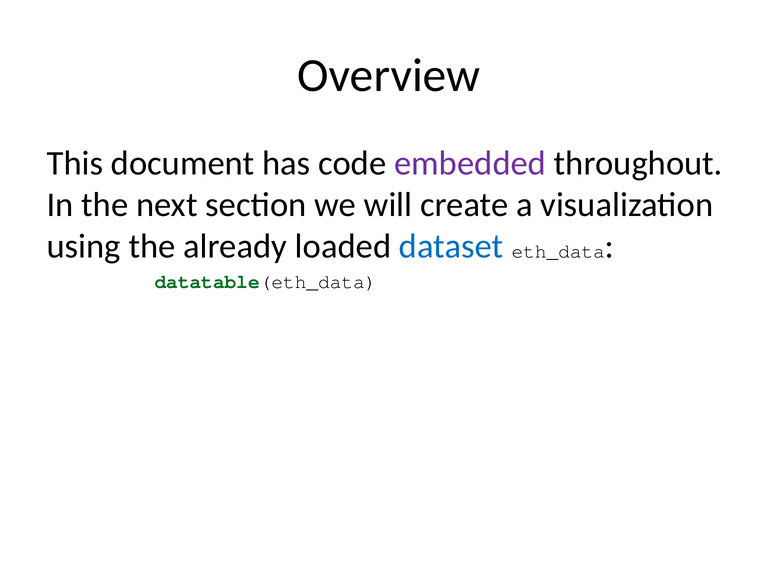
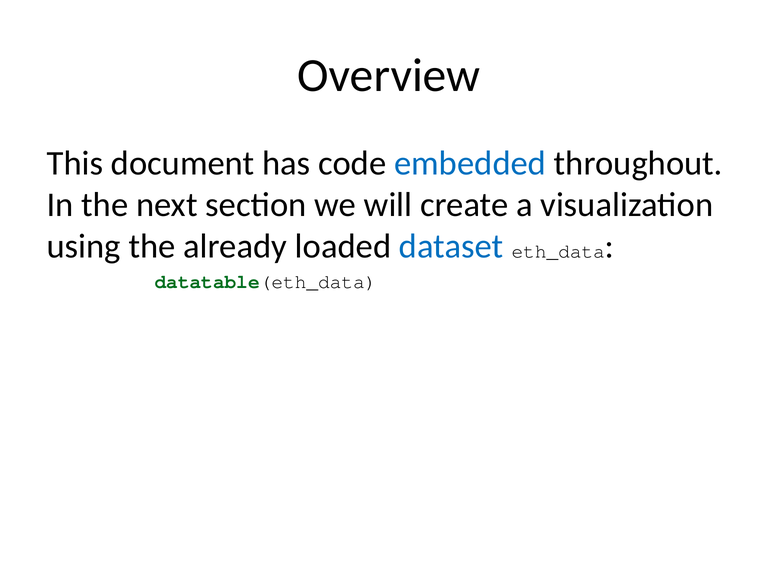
embedded colour: purple -> blue
